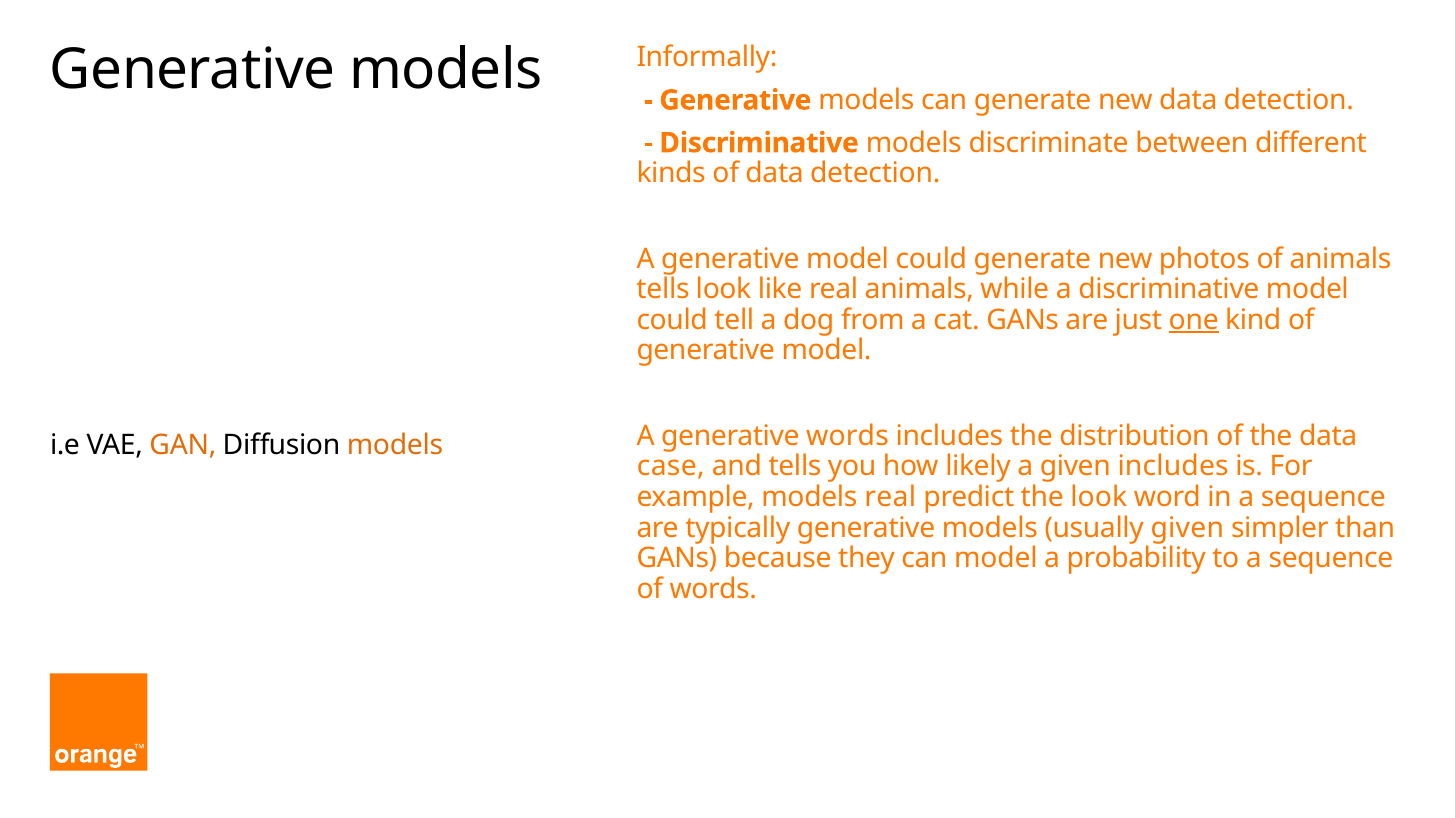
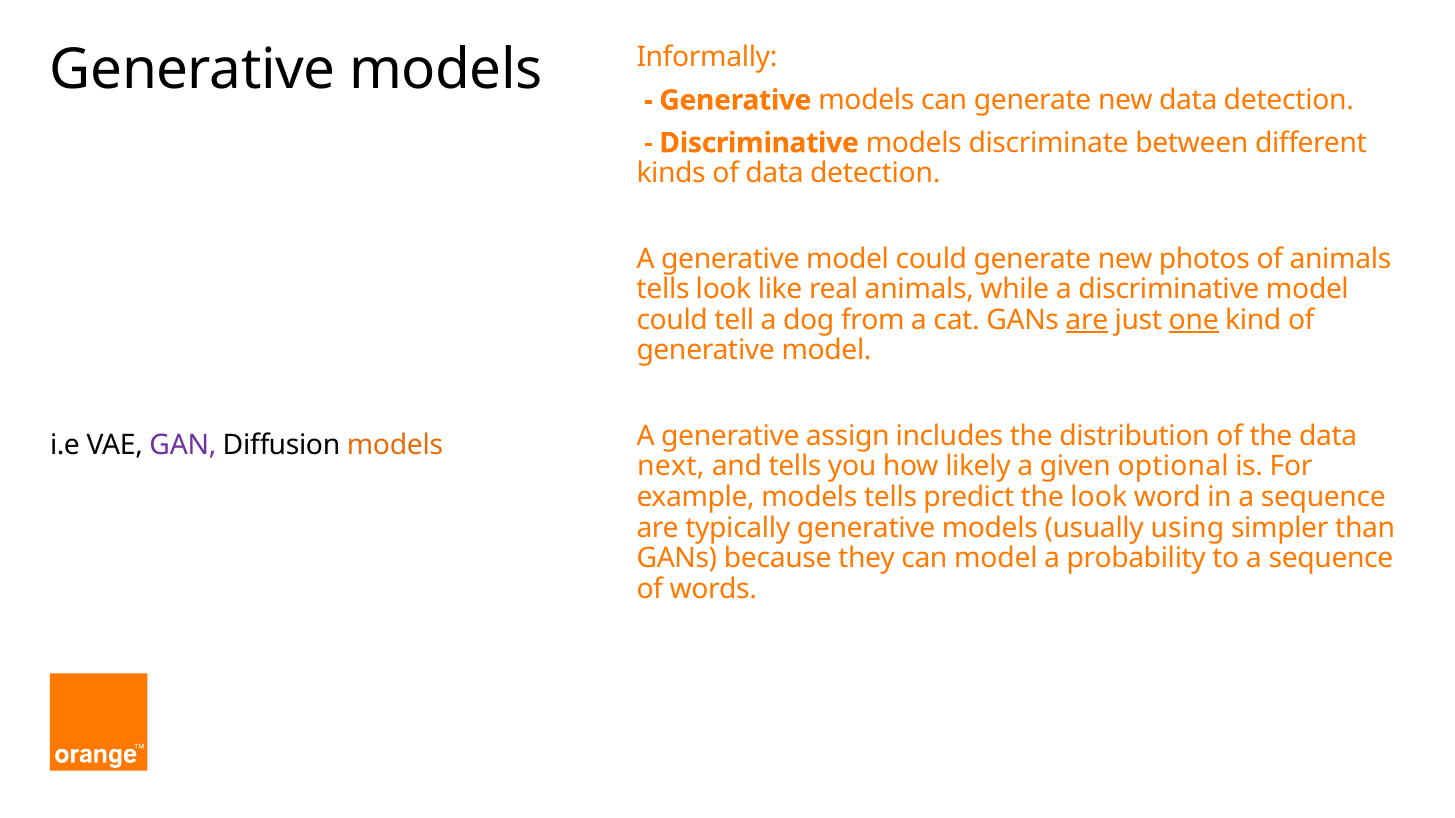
are at (1087, 320) underline: none -> present
generative words: words -> assign
GAN colour: orange -> purple
case: case -> next
given includes: includes -> optional
models real: real -> tells
usually given: given -> using
